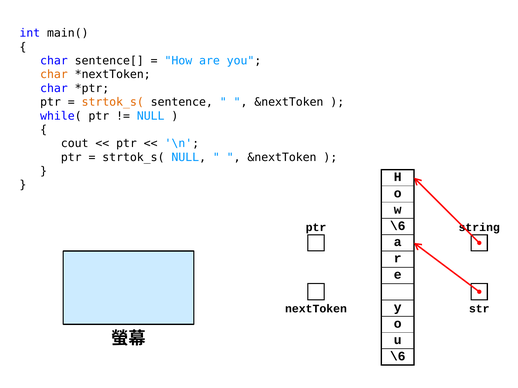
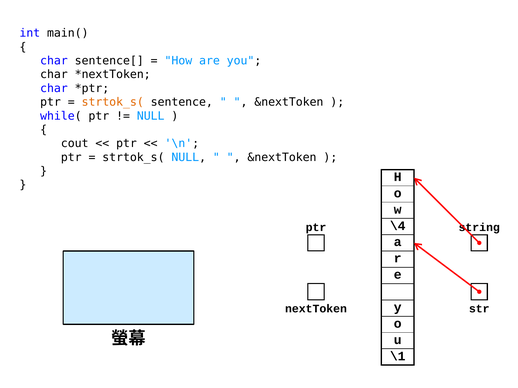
char at (54, 75) colour: orange -> black
\6 at (398, 226): \6 -> \4
\6 at (398, 357): \6 -> \1
